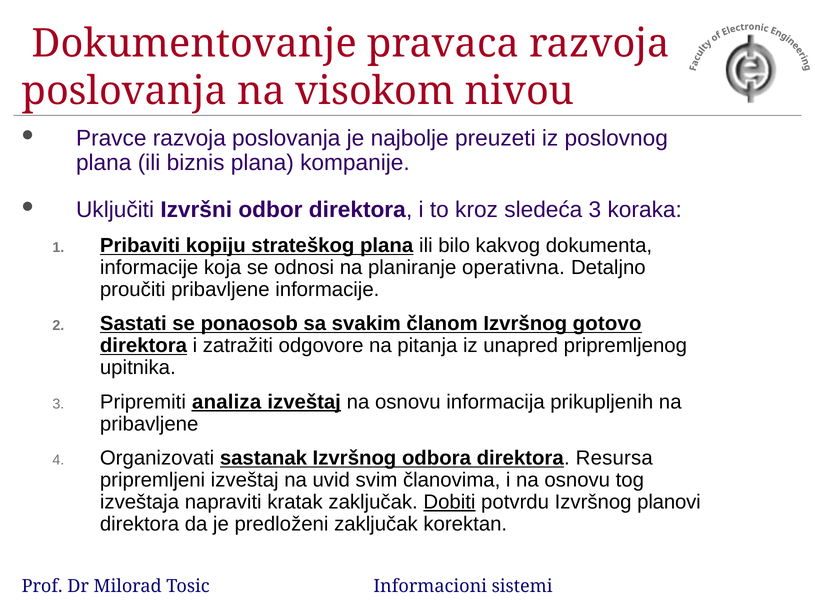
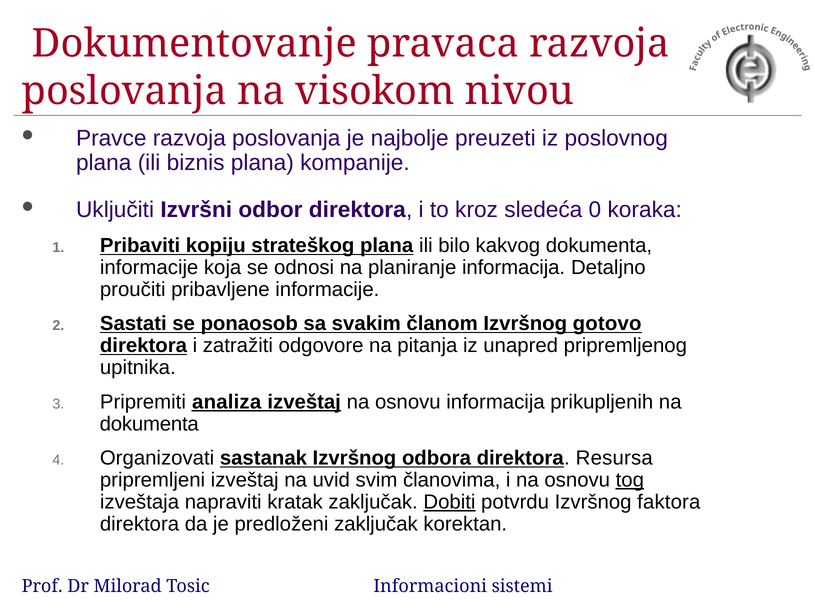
sledeća 3: 3 -> 0
planiranje operativna: operativna -> informacija
pribavljene at (149, 424): pribavljene -> dokumenta
tog underline: none -> present
planovi: planovi -> faktora
